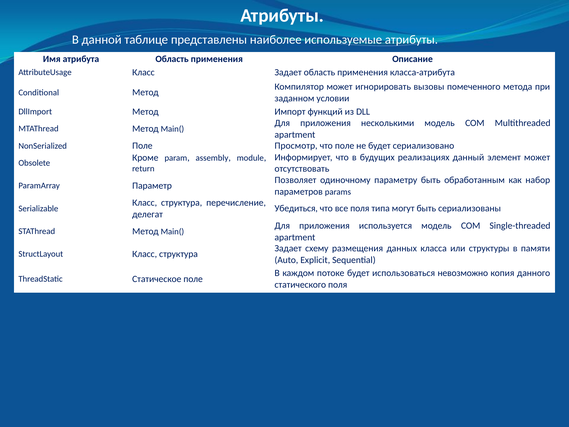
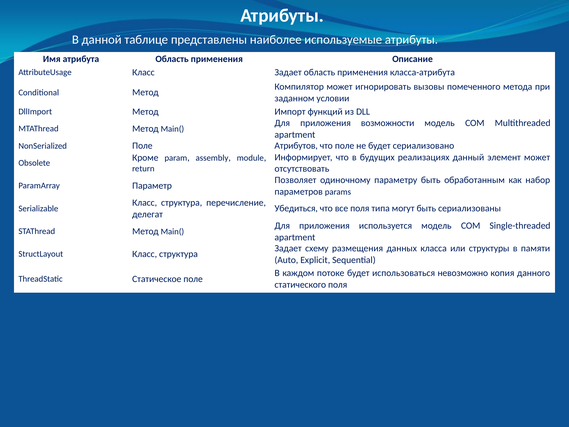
несколькими: несколькими -> возможности
Просмотр: Просмотр -> Атрибутов
